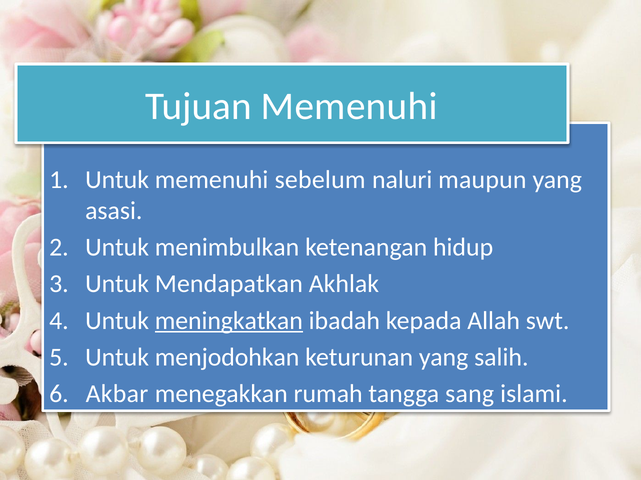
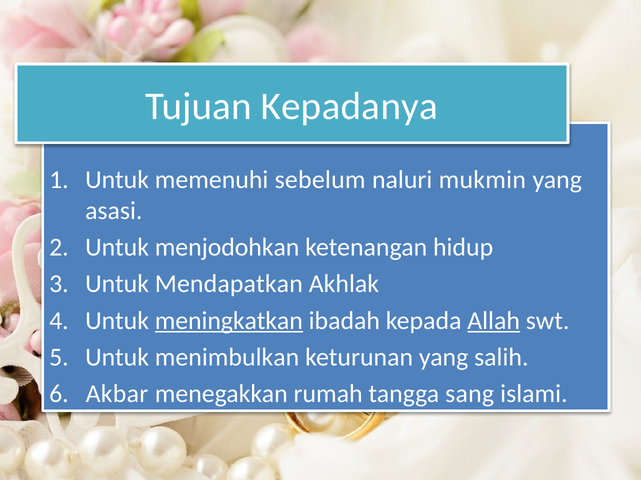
Tujuan Memenuhi: Memenuhi -> Kepadanya
maupun: maupun -> mukmin
menimbulkan: menimbulkan -> menjodohkan
Allah underline: none -> present
menjodohkan: menjodohkan -> menimbulkan
